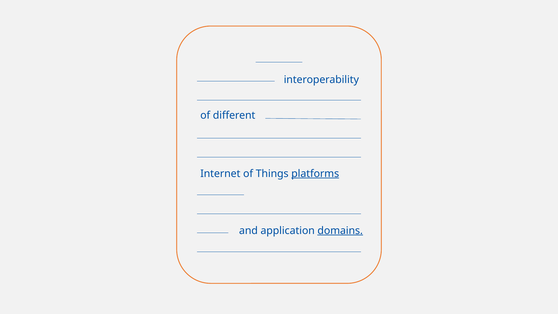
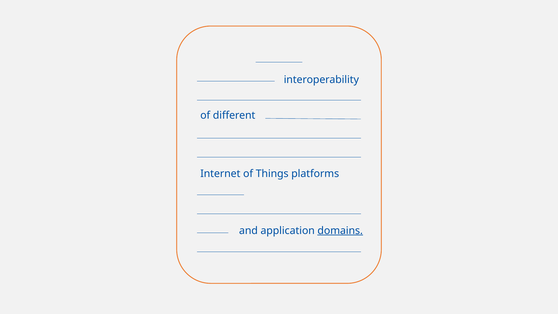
platforms underline: present -> none
